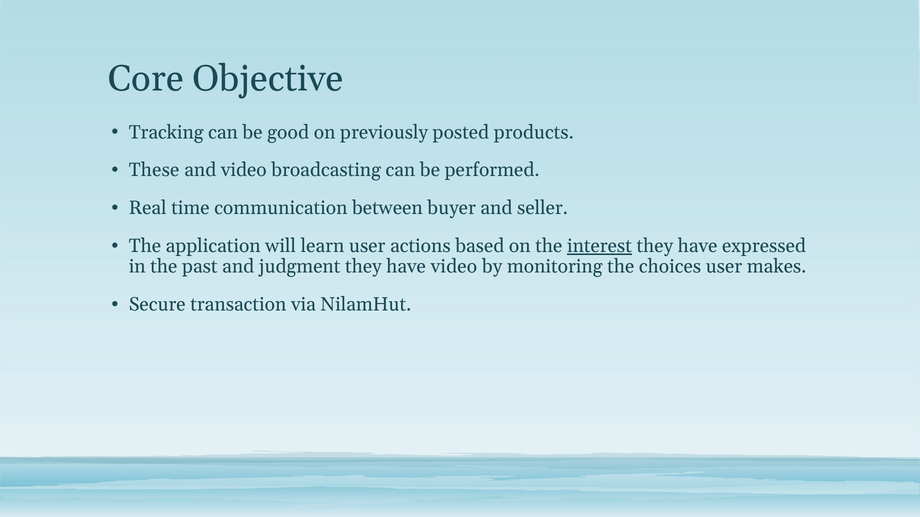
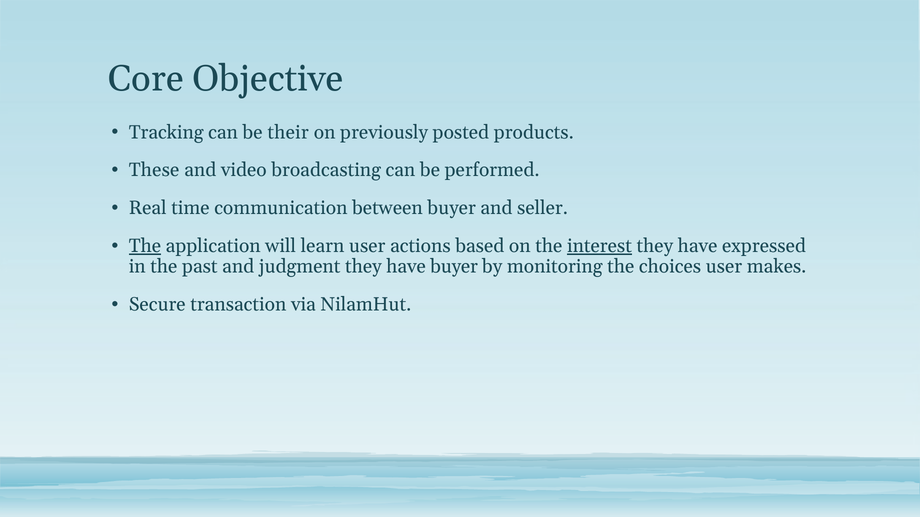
good: good -> their
The at (145, 246) underline: none -> present
have video: video -> buyer
